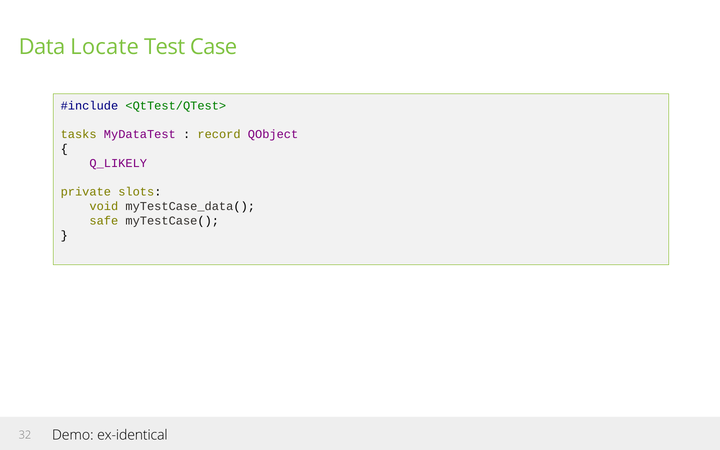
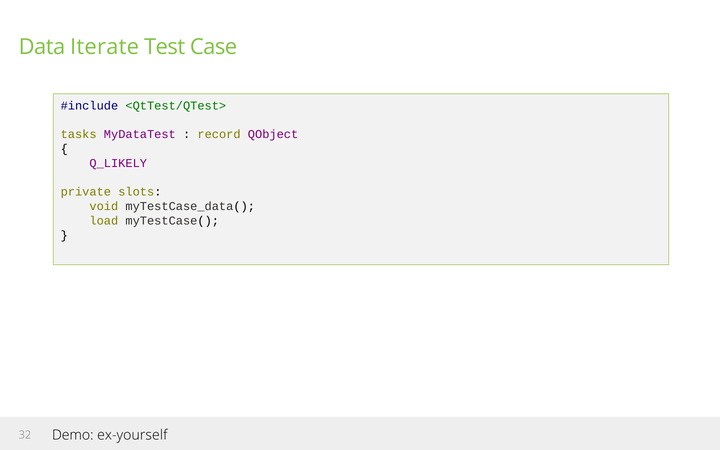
Locate: Locate -> Iterate
safe: safe -> load
ex-identical: ex-identical -> ex-yourself
